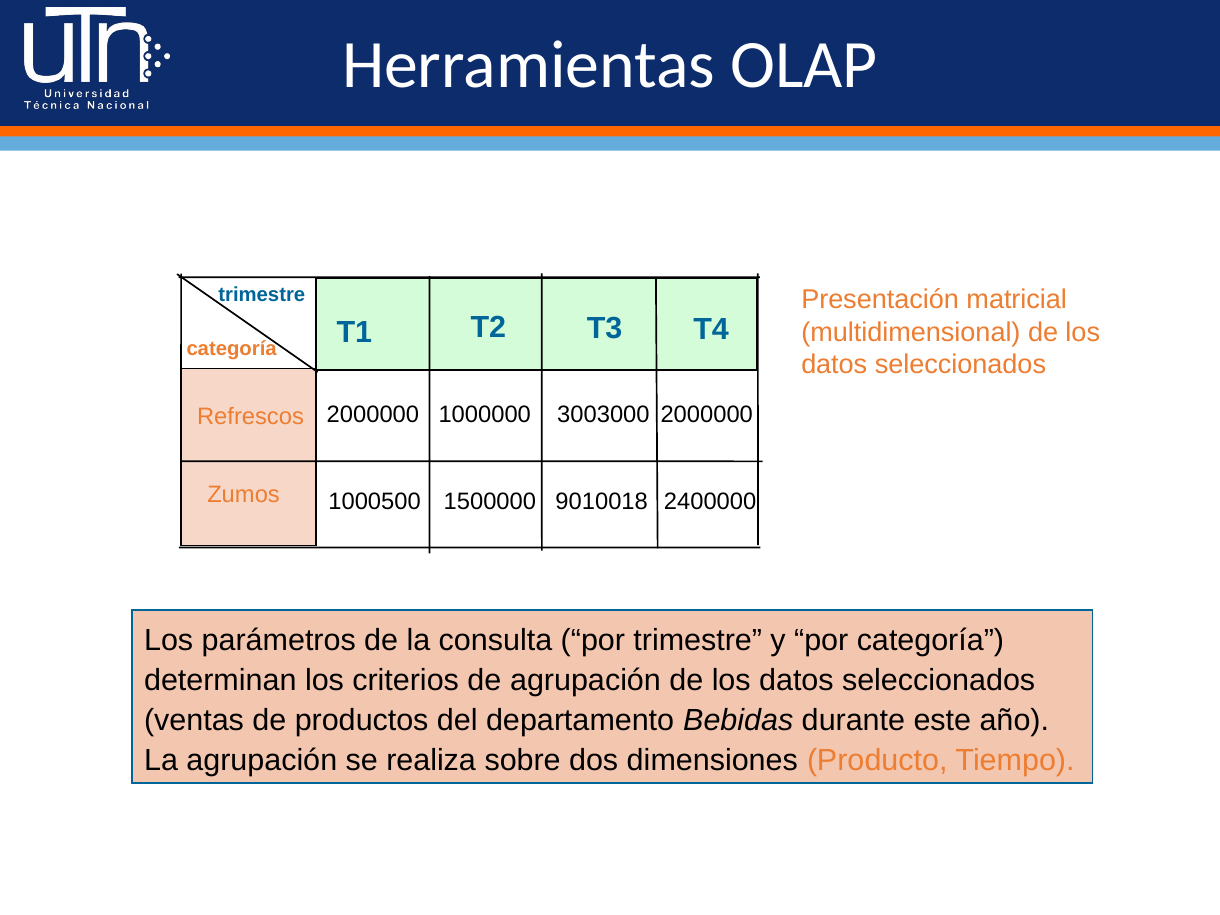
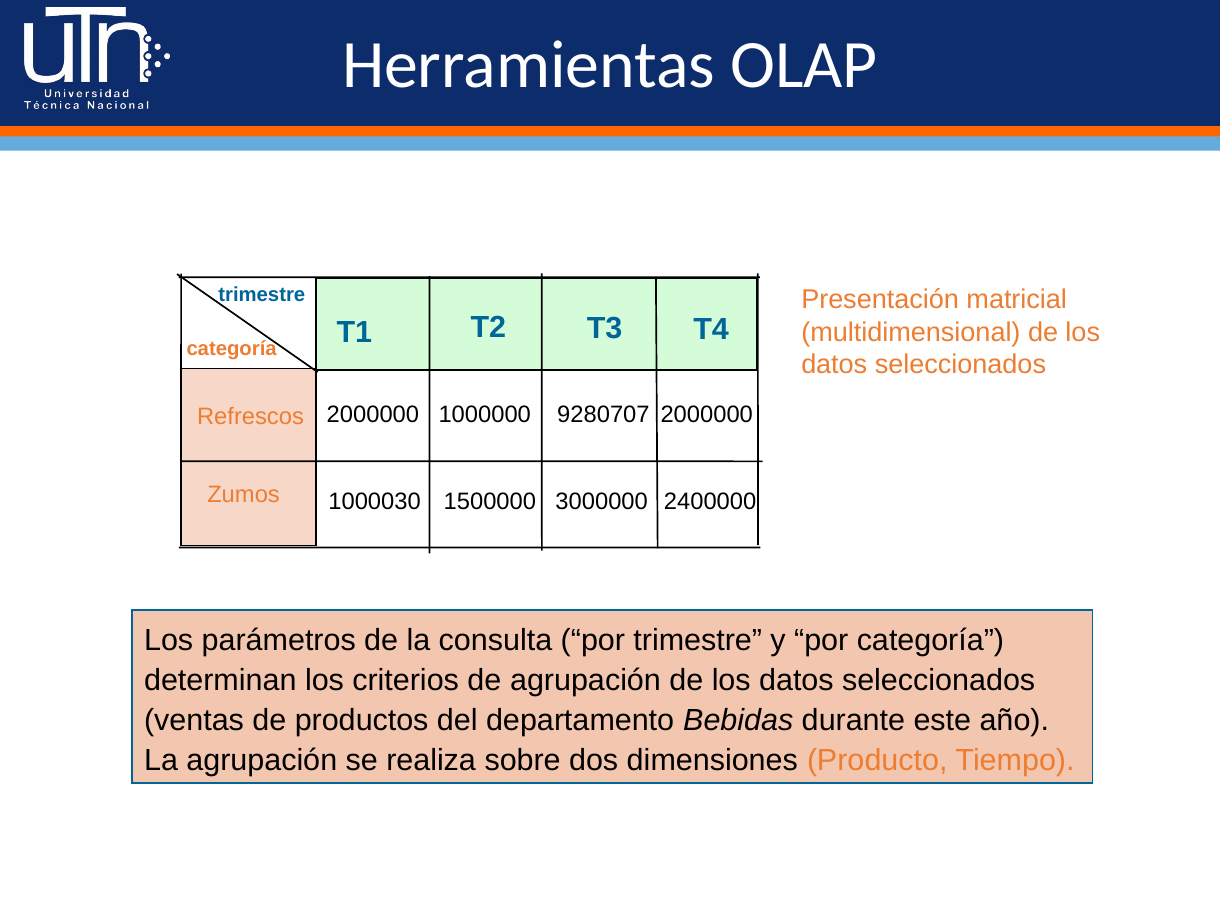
3003000: 3003000 -> 9280707
1000500: 1000500 -> 1000030
9010018: 9010018 -> 3000000
